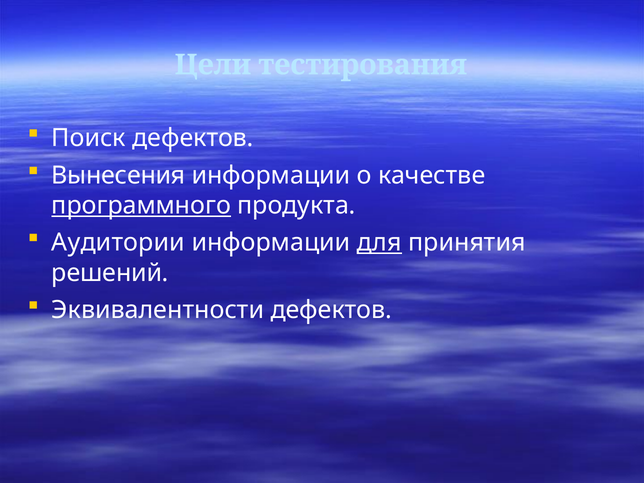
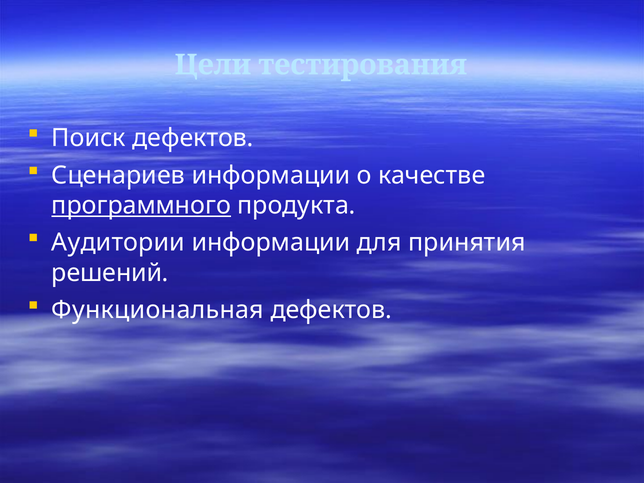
Вынесения: Вынесения -> Сценариев
для underline: present -> none
Эквивалентности: Эквивалентности -> Функциональная
